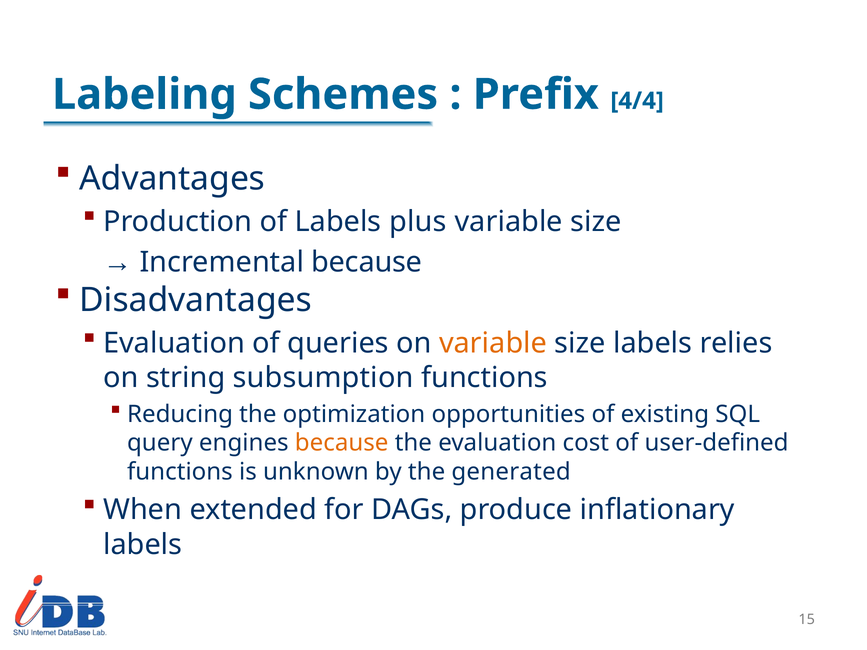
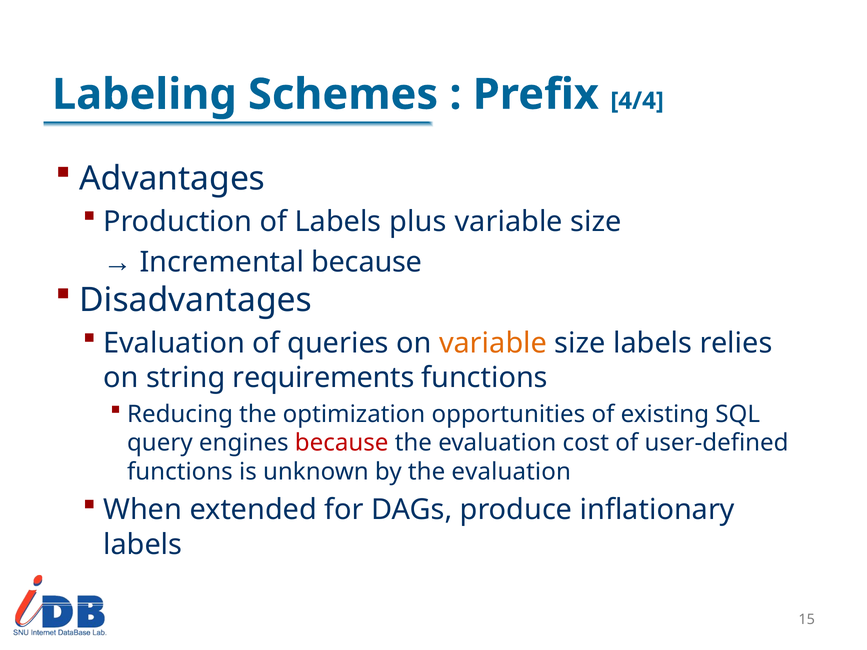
subsumption: subsumption -> requirements
because at (342, 443) colour: orange -> red
by the generated: generated -> evaluation
